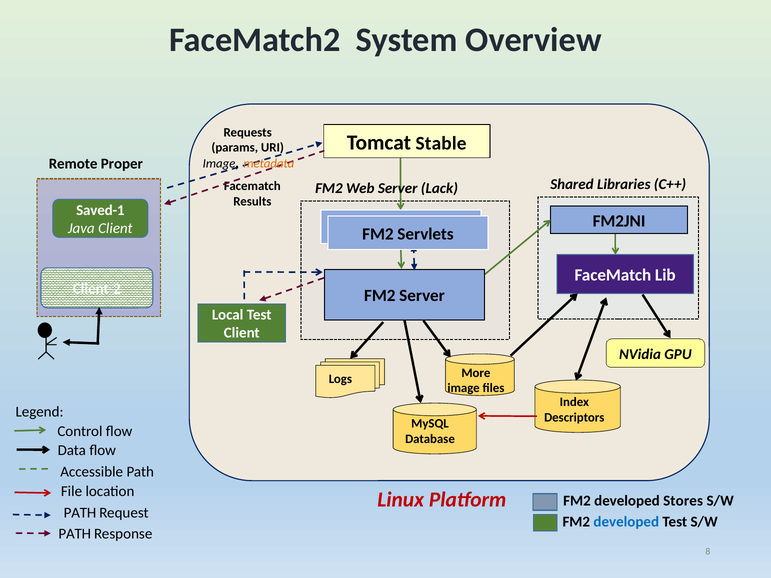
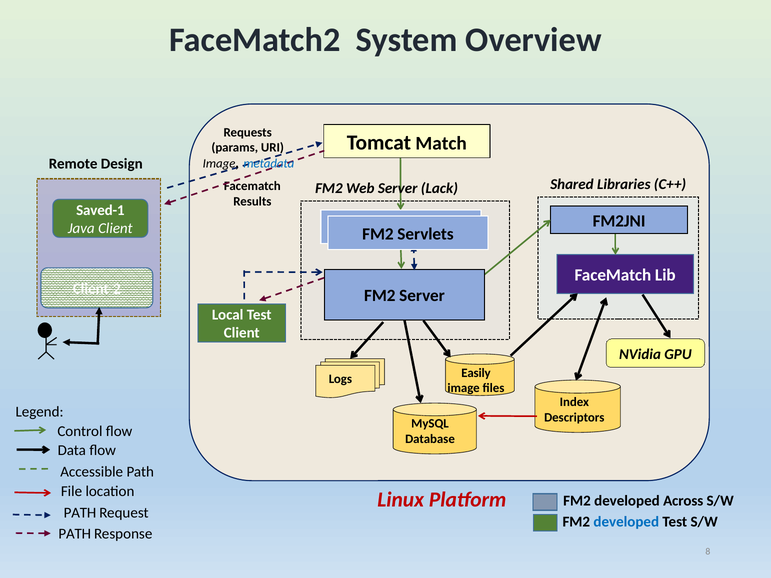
Stable: Stable -> Match
Proper: Proper -> Design
metadata colour: orange -> blue
More: More -> Easily
Stores: Stores -> Across
